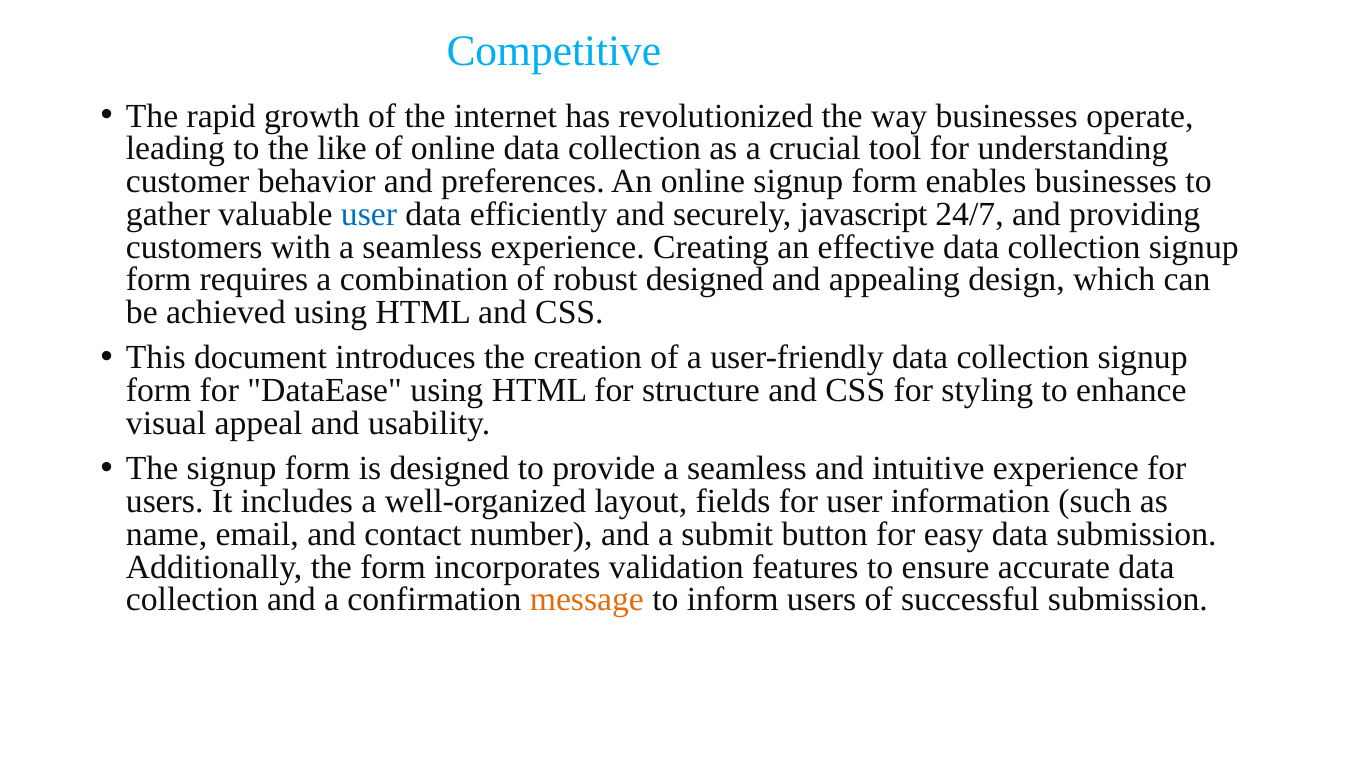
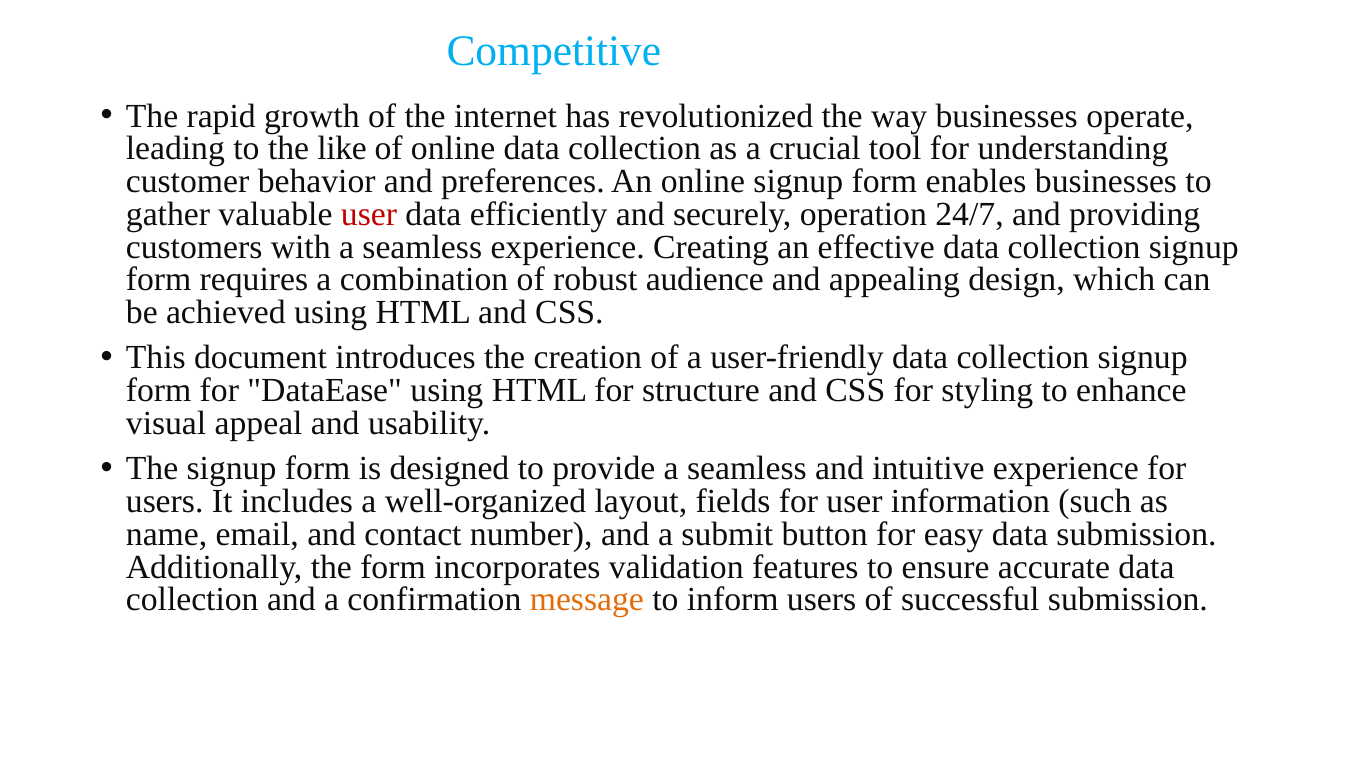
user at (369, 214) colour: blue -> red
javascript: javascript -> operation
robust designed: designed -> audience
